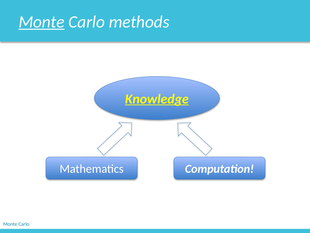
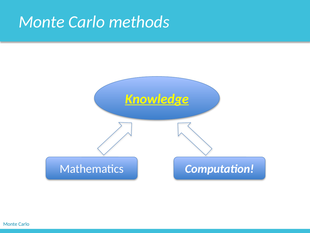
Monte at (42, 22) underline: present -> none
